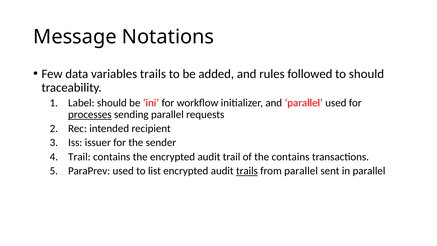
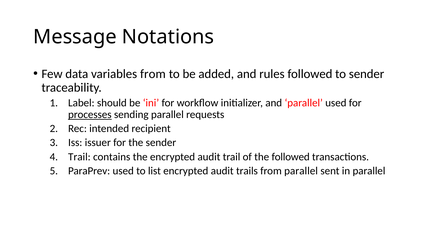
variables trails: trails -> from
to should: should -> sender
the contains: contains -> followed
trails at (247, 171) underline: present -> none
